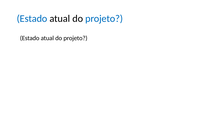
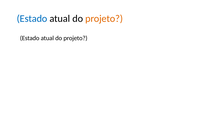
projeto at (104, 18) colour: blue -> orange
